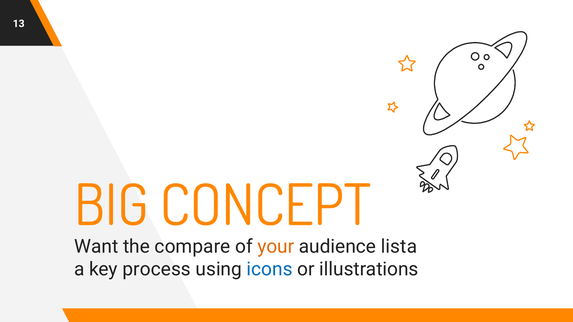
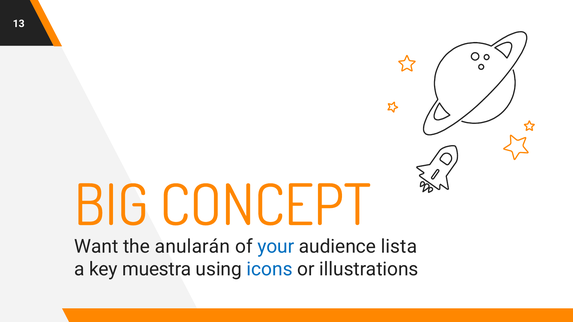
compare: compare -> anularán
your colour: orange -> blue
process: process -> muestra
